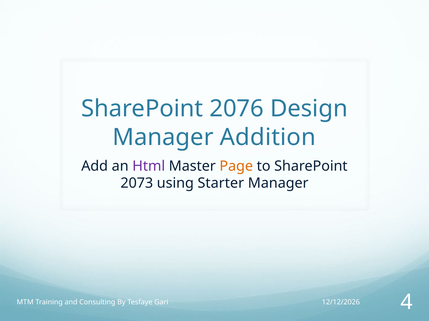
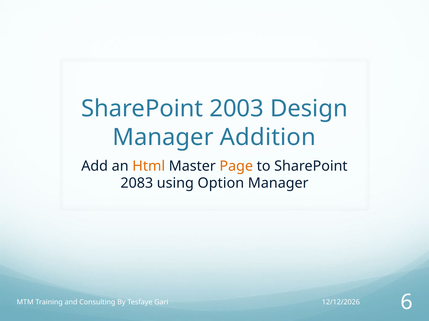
2076: 2076 -> 2003
Html colour: purple -> orange
2073: 2073 -> 2083
Starter: Starter -> Option
4: 4 -> 6
